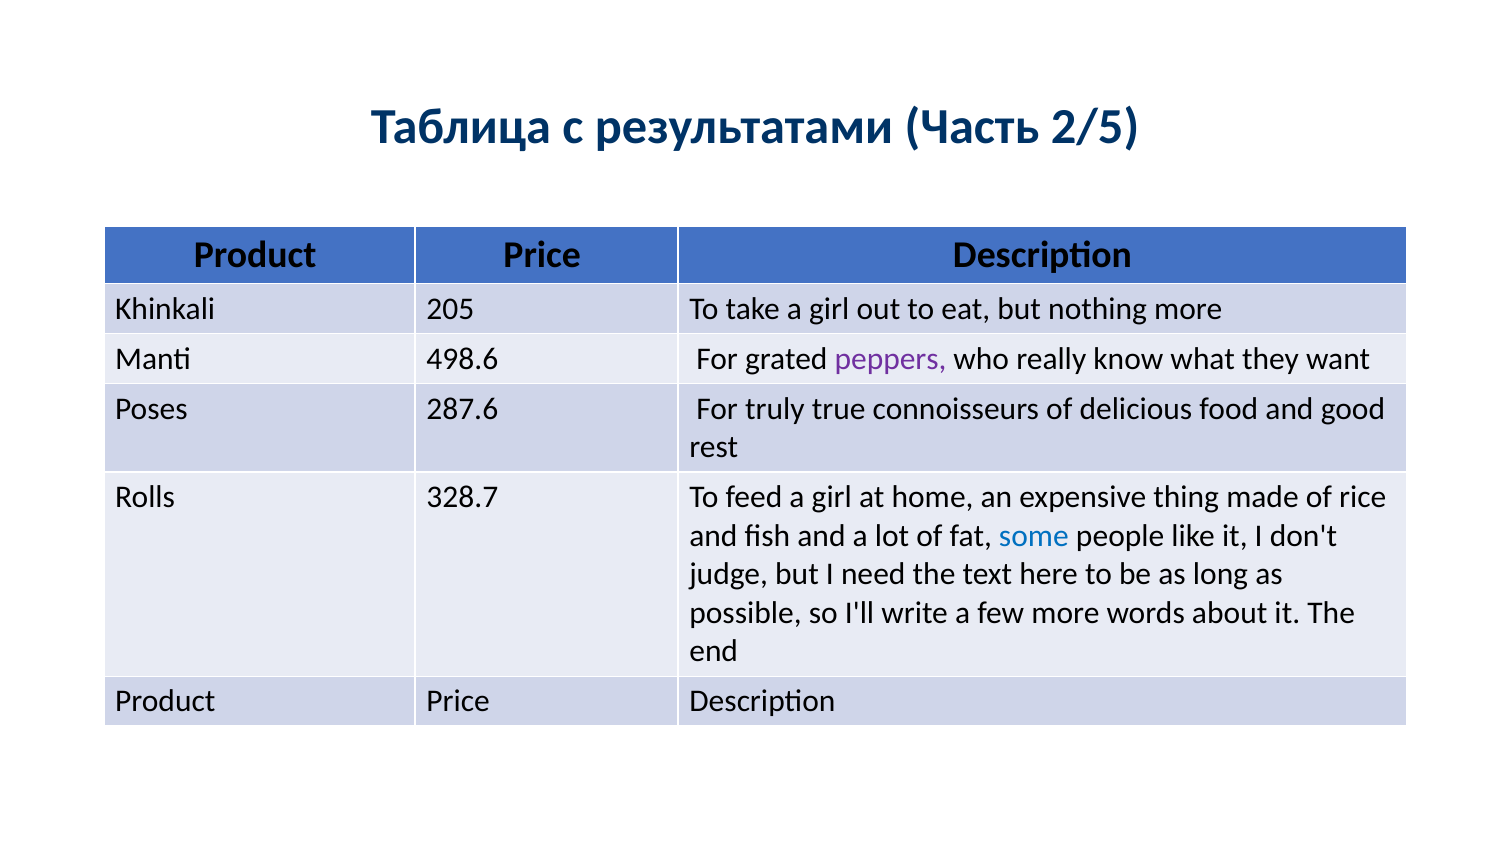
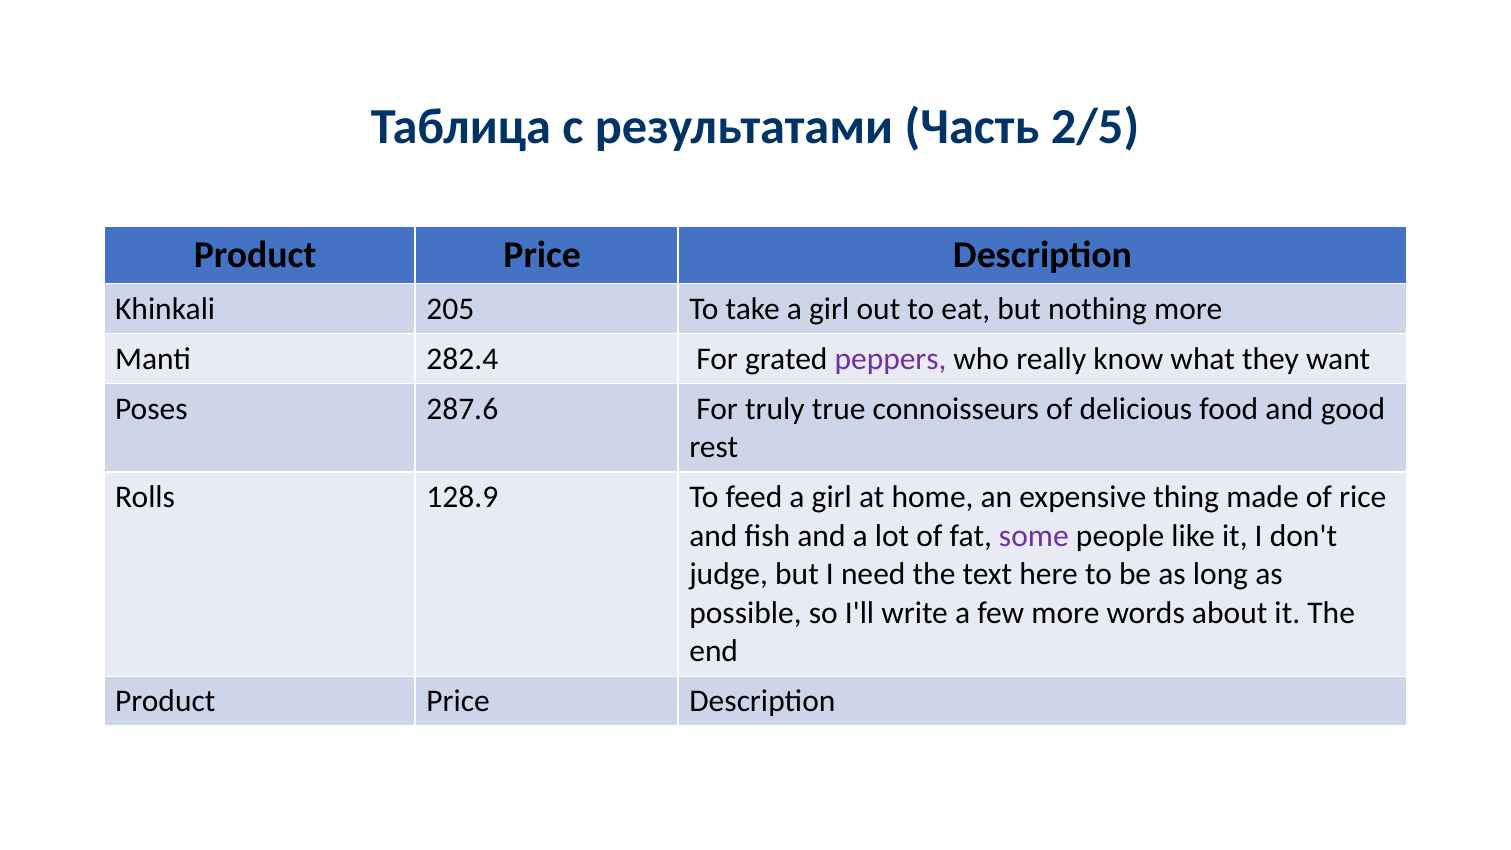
498.6: 498.6 -> 282.4
328.7: 328.7 -> 128.9
some colour: blue -> purple
